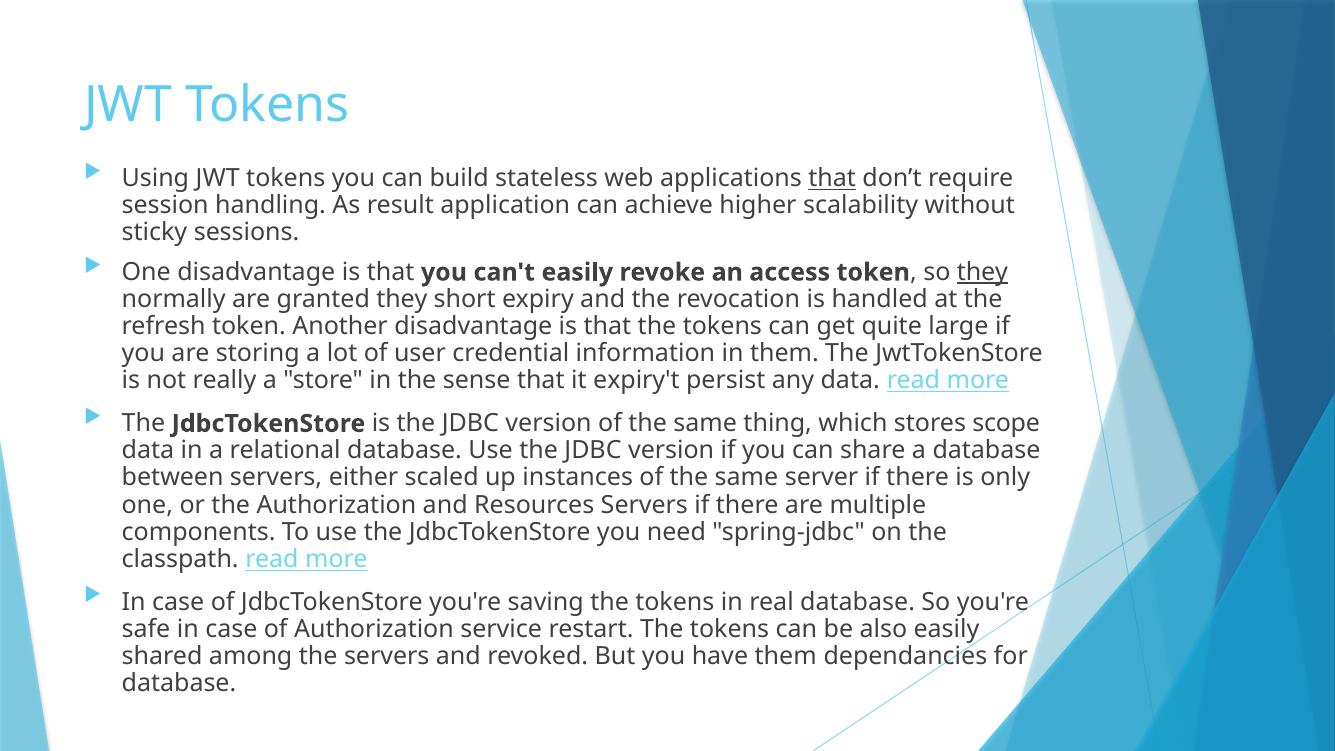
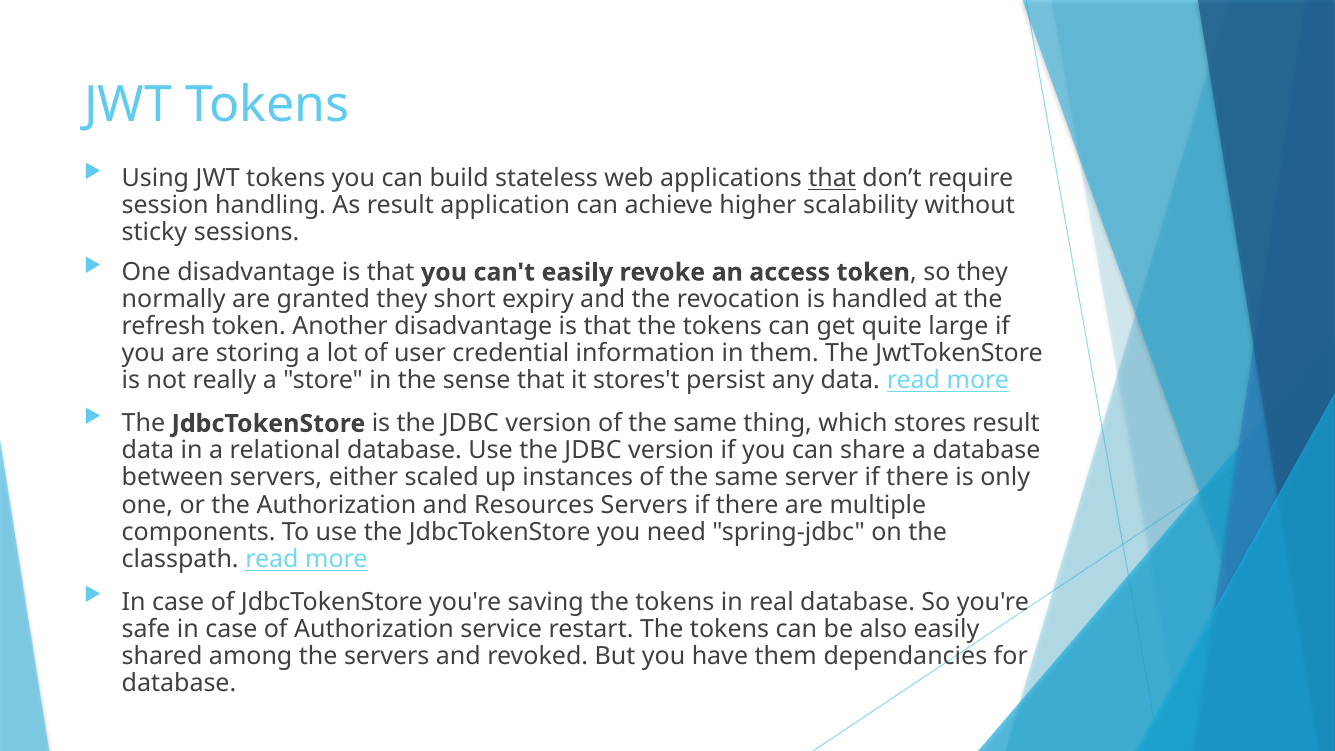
they at (982, 272) underline: present -> none
expiry't: expiry't -> stores't
stores scope: scope -> result
